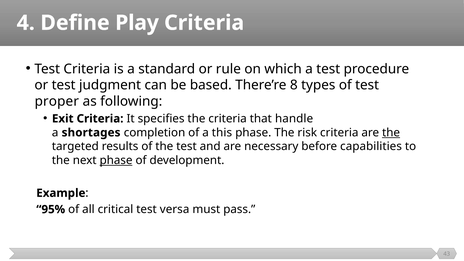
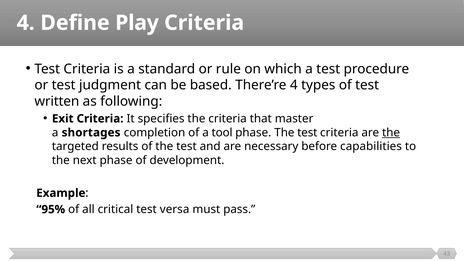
There’re 8: 8 -> 4
proper: proper -> written
handle: handle -> master
this: this -> tool
phase The risk: risk -> test
phase at (116, 160) underline: present -> none
